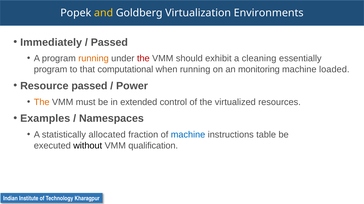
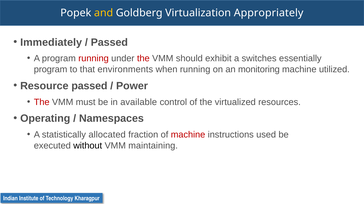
Environments: Environments -> Appropriately
running at (94, 59) colour: orange -> red
cleaning: cleaning -> switches
computational: computational -> environments
loaded: loaded -> utilized
The at (42, 102) colour: orange -> red
extended: extended -> available
Examples: Examples -> Operating
machine at (188, 135) colour: blue -> red
table: table -> used
qualification: qualification -> maintaining
